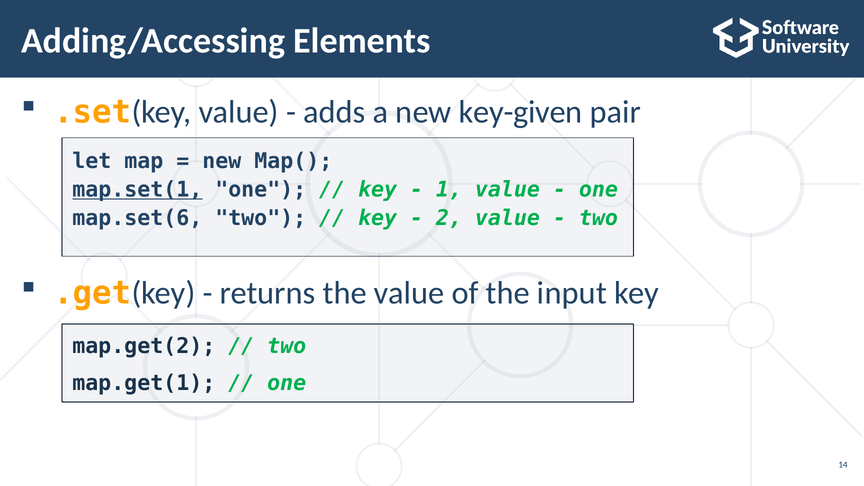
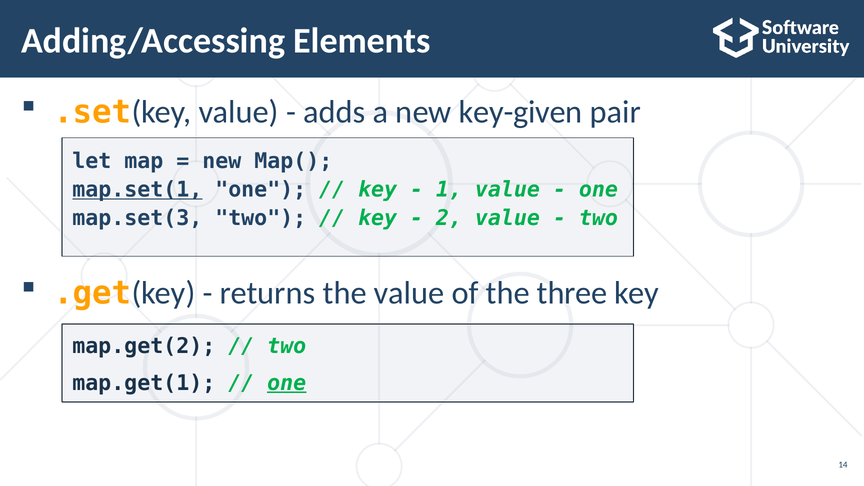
map.set(6: map.set(6 -> map.set(3
input: input -> three
one at (287, 383) underline: none -> present
